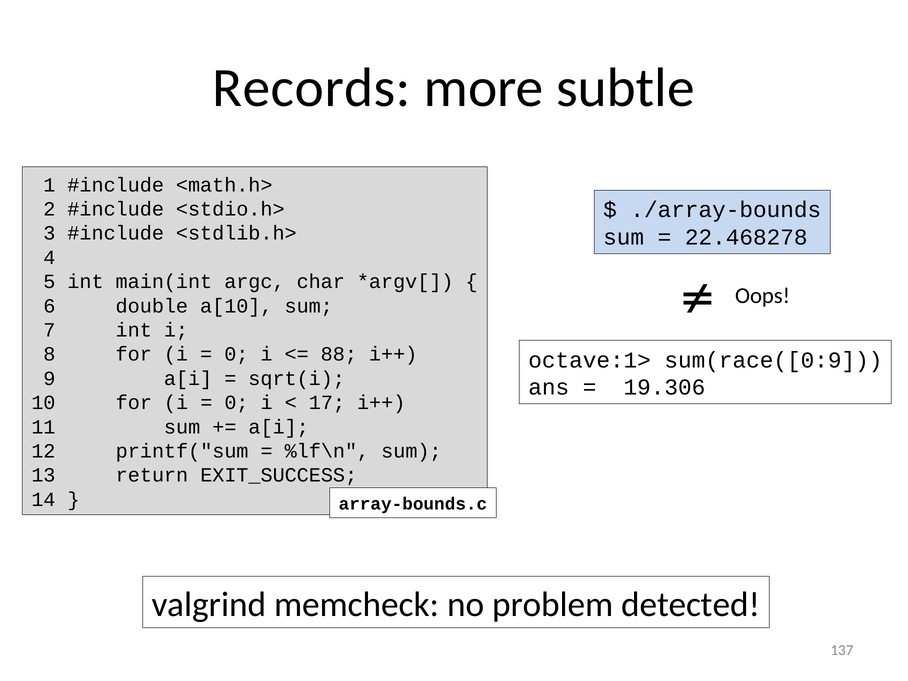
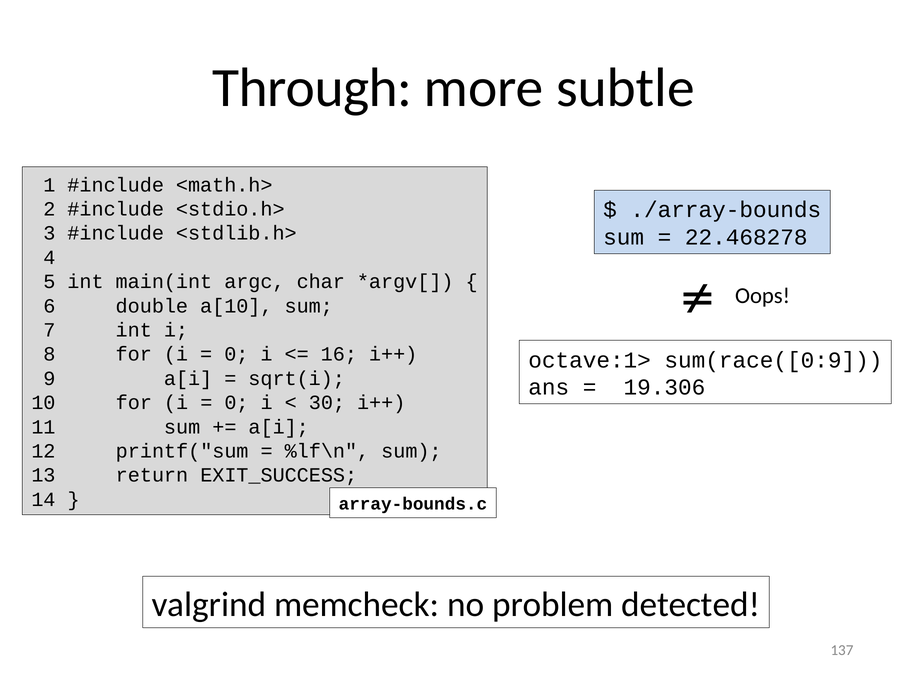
Records: Records -> Through
88: 88 -> 16
17: 17 -> 30
